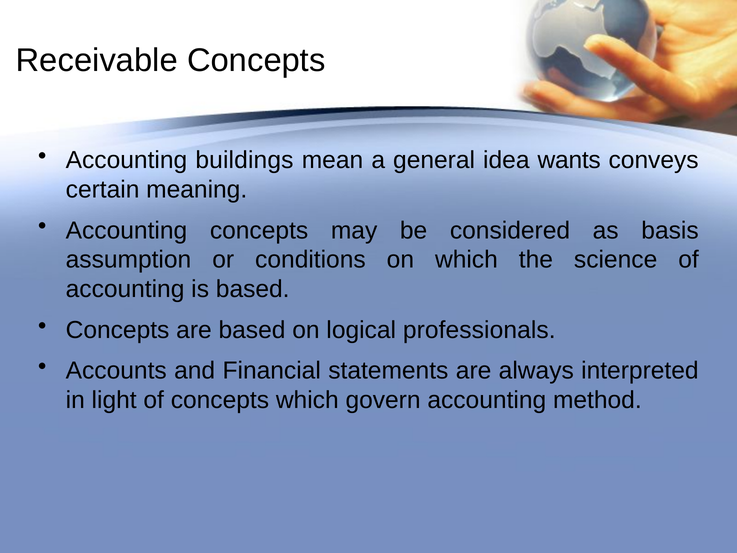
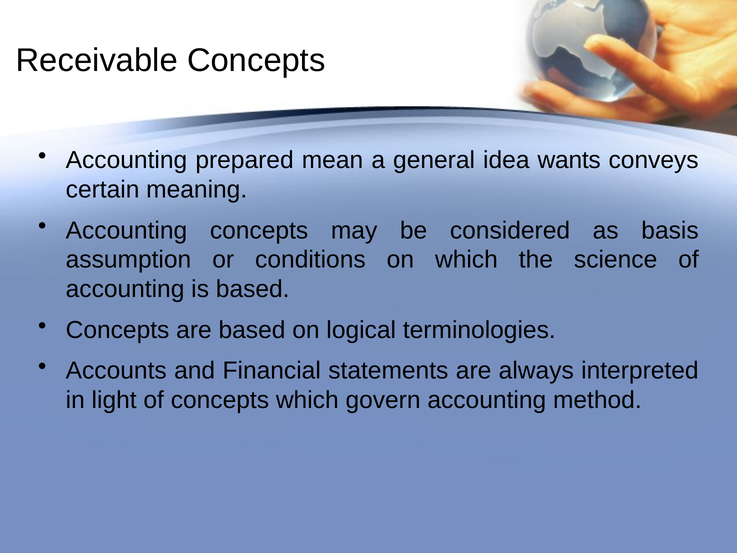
buildings: buildings -> prepared
professionals: professionals -> terminologies
